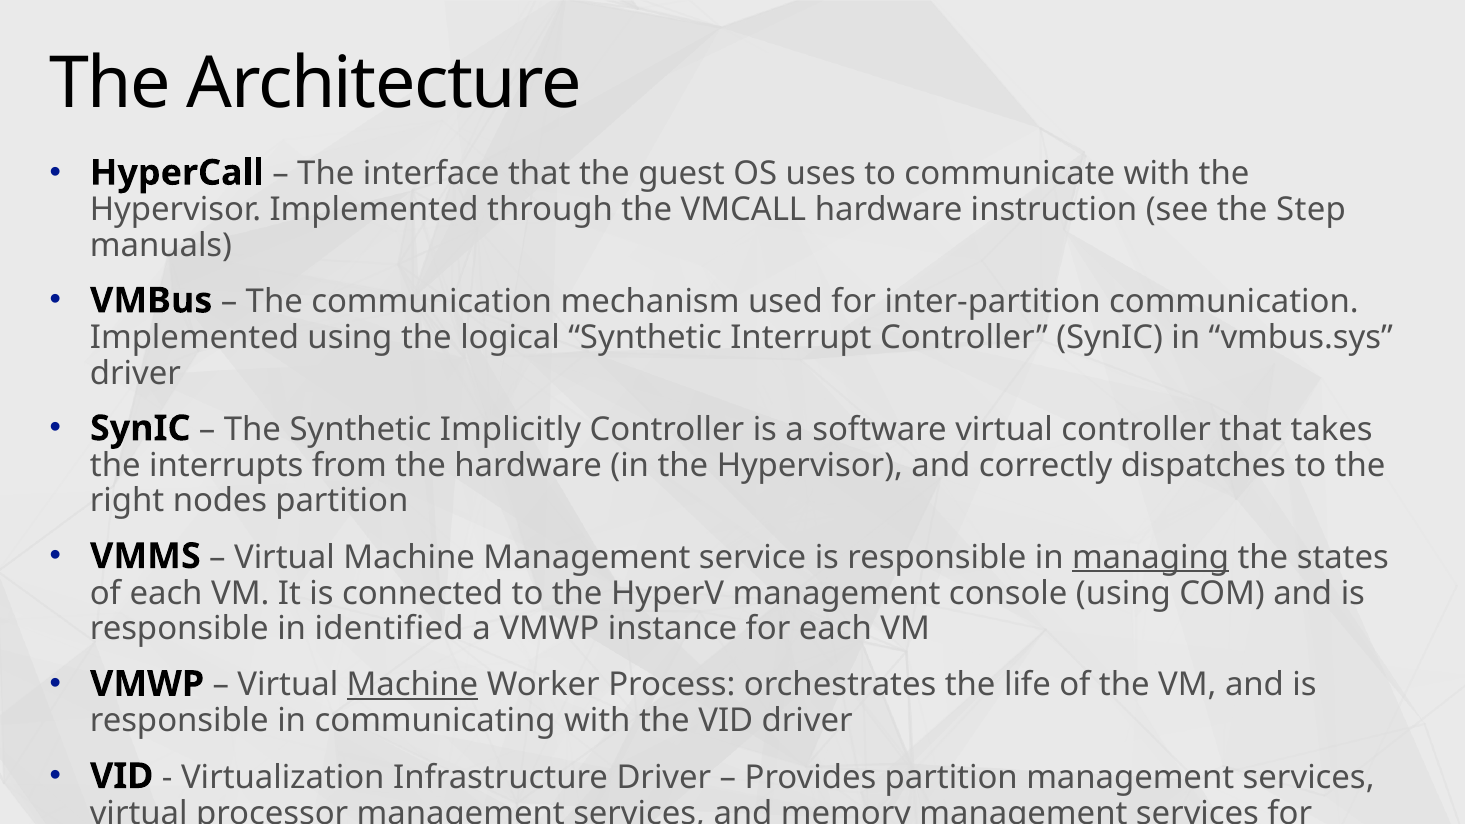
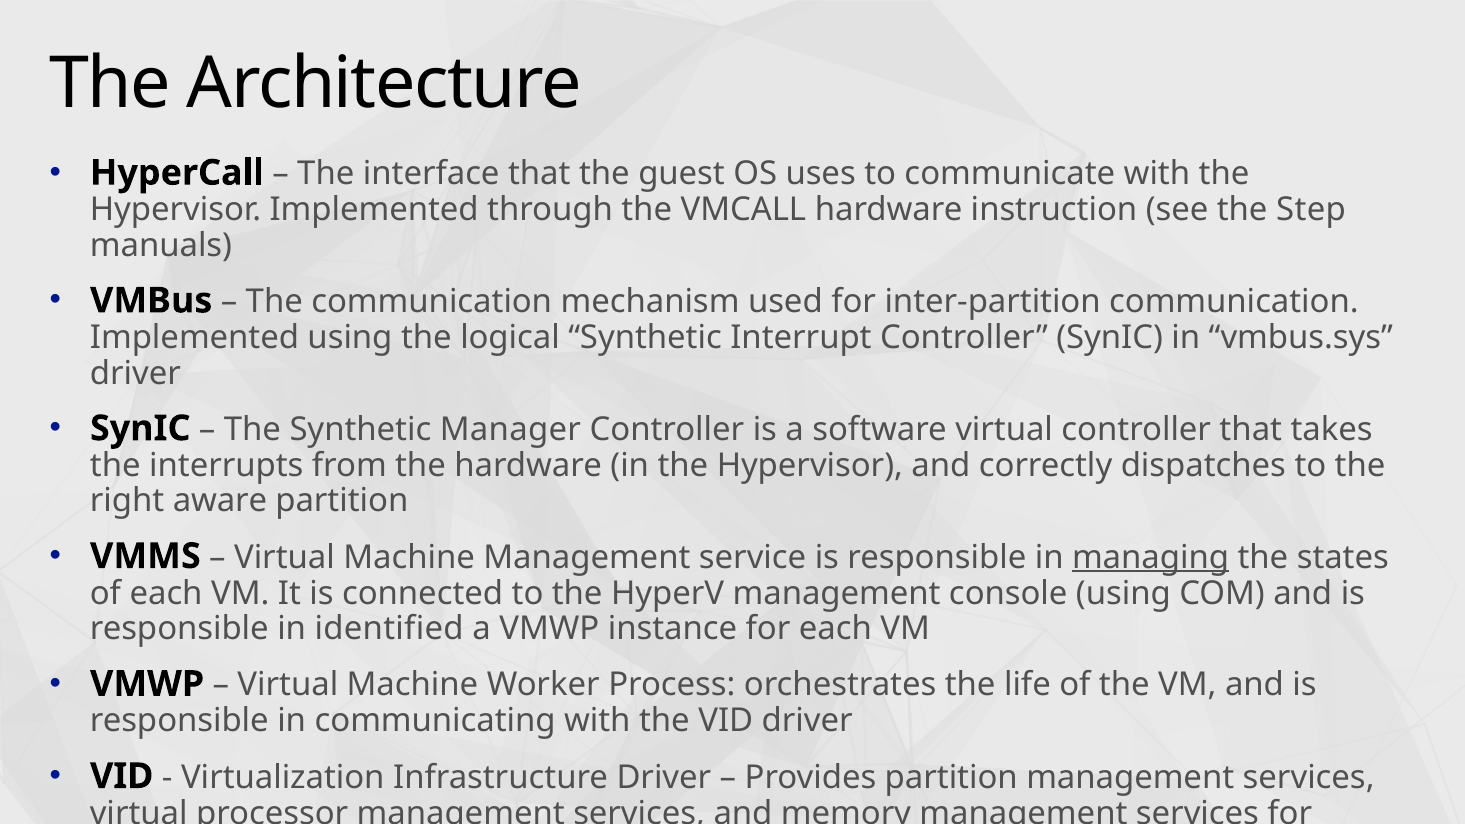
Implicitly: Implicitly -> Manager
nodes: nodes -> aware
Machine at (412, 685) underline: present -> none
